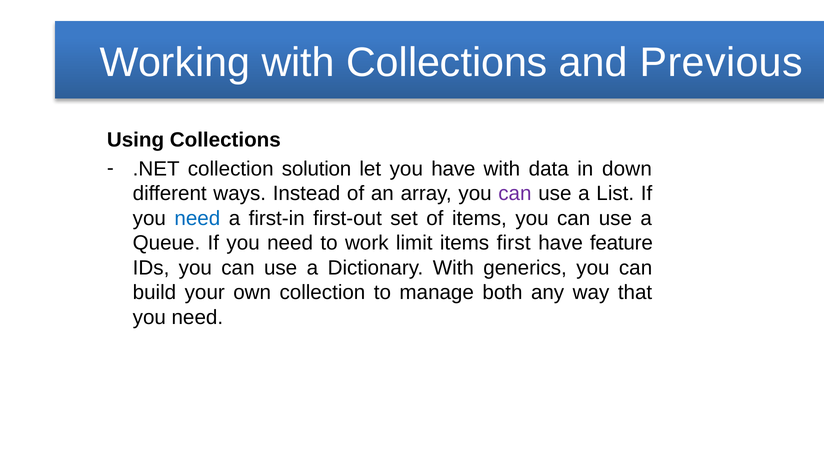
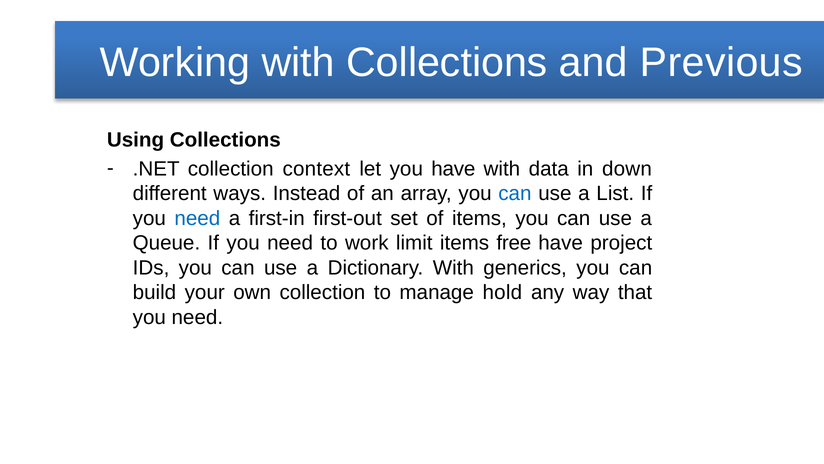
solution: solution -> context
can at (515, 193) colour: purple -> blue
first: first -> free
feature: feature -> project
both: both -> hold
